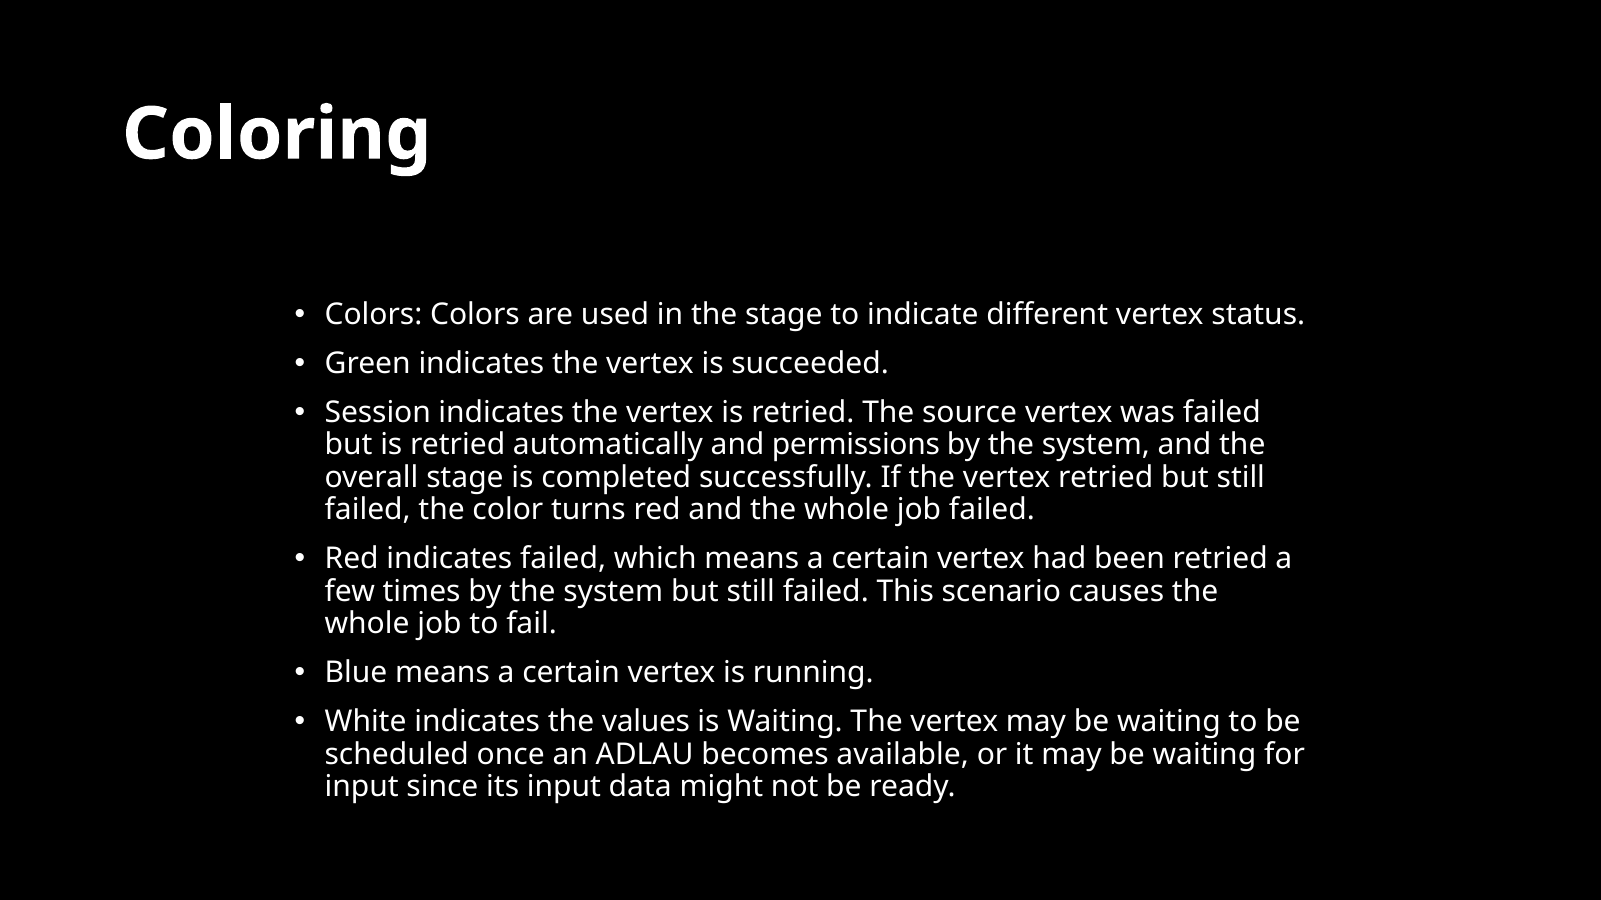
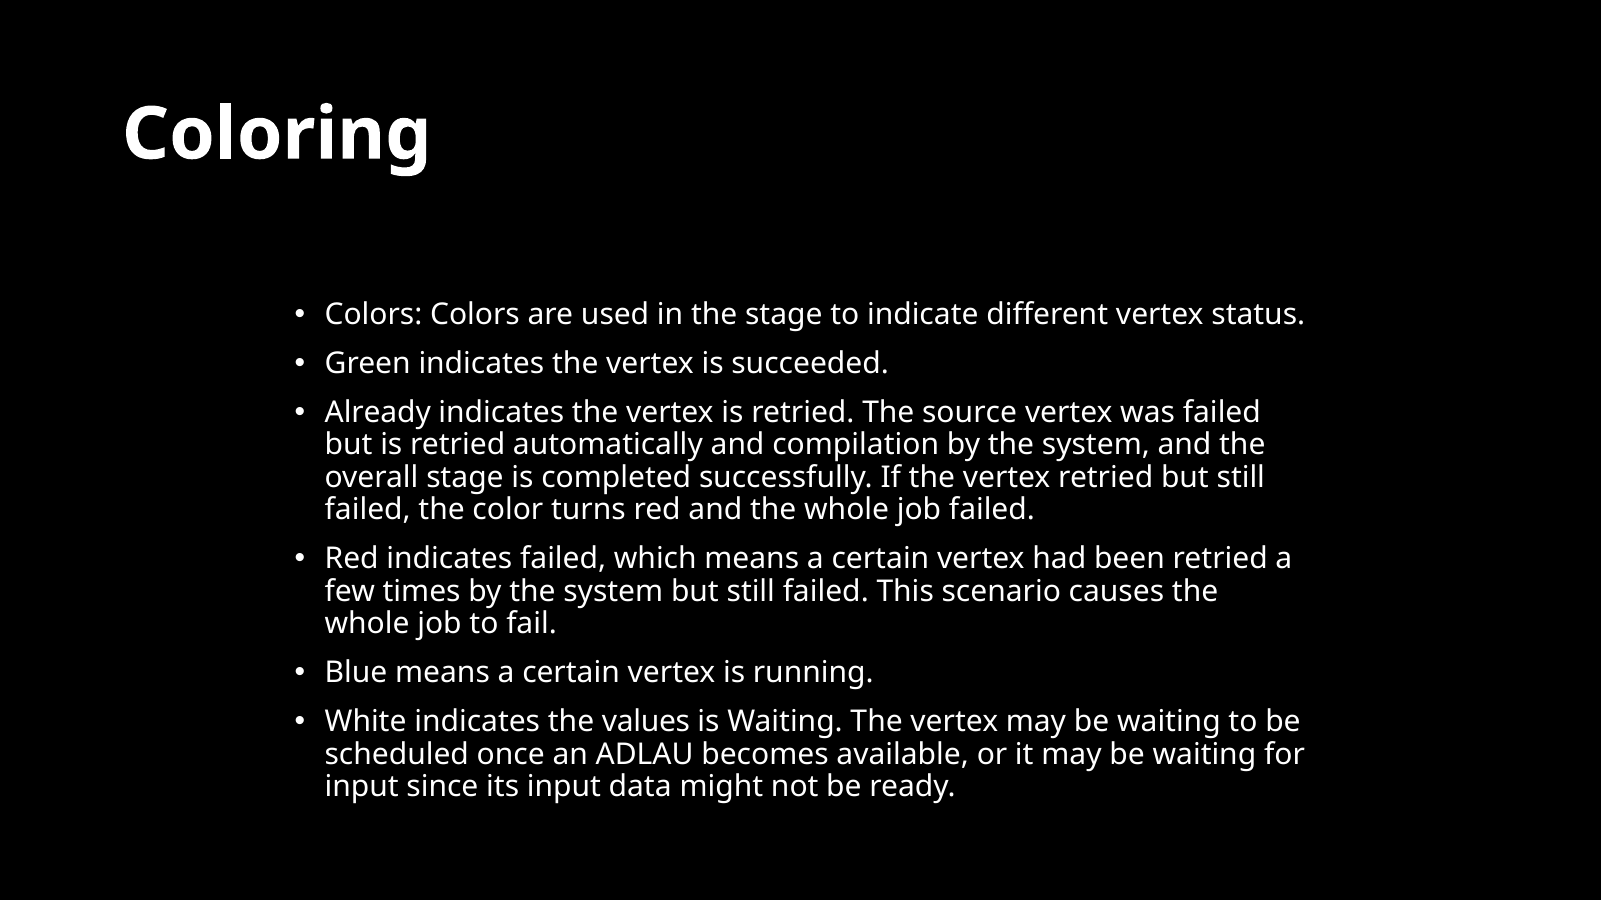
Session: Session -> Already
permissions: permissions -> compilation
